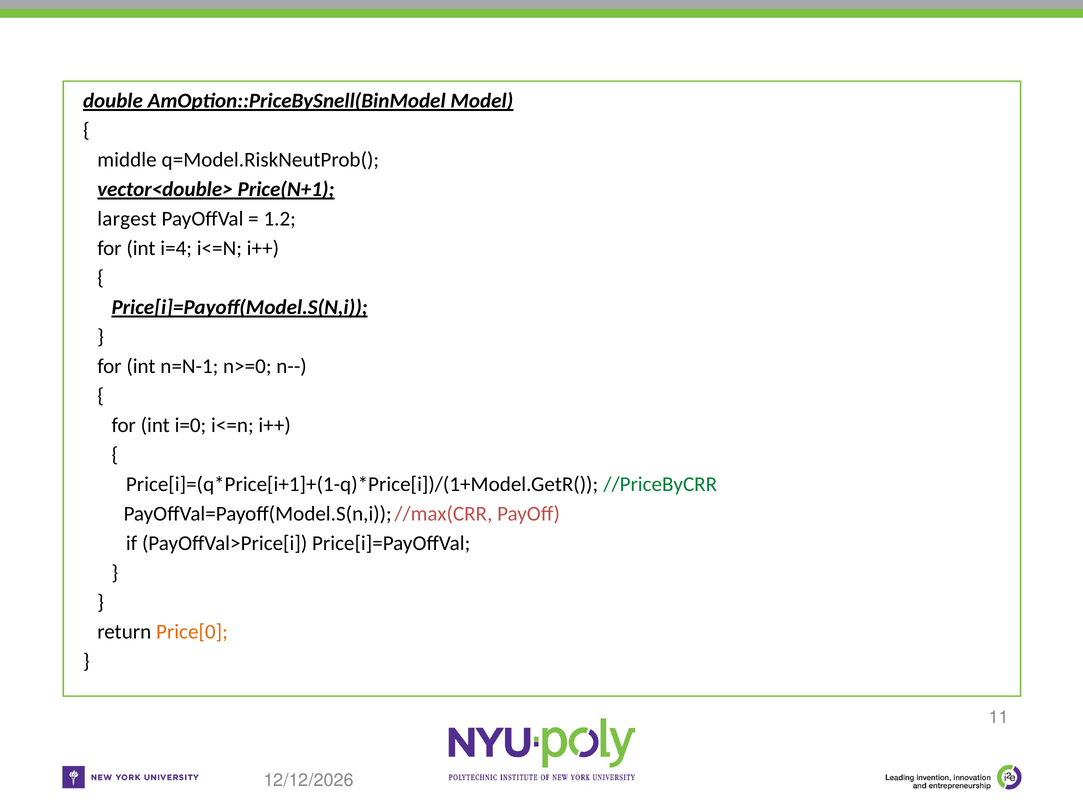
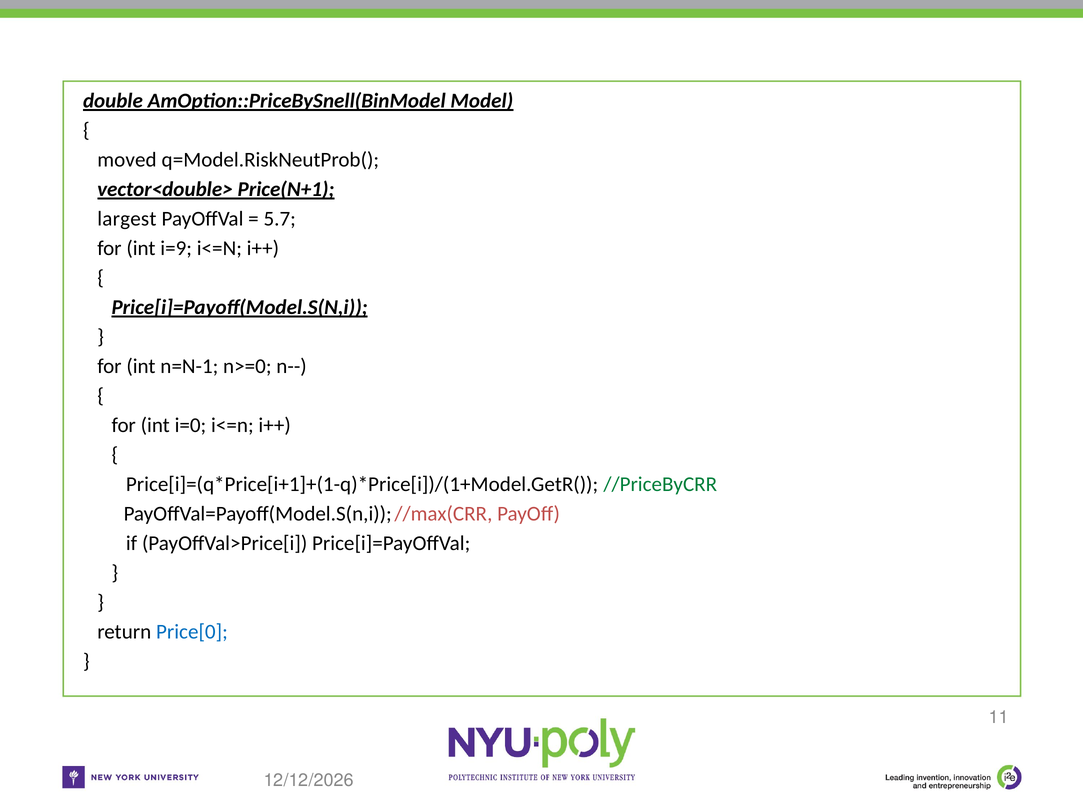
middle: middle -> moved
1.2: 1.2 -> 5.7
i=4: i=4 -> i=9
Price[0 colour: orange -> blue
